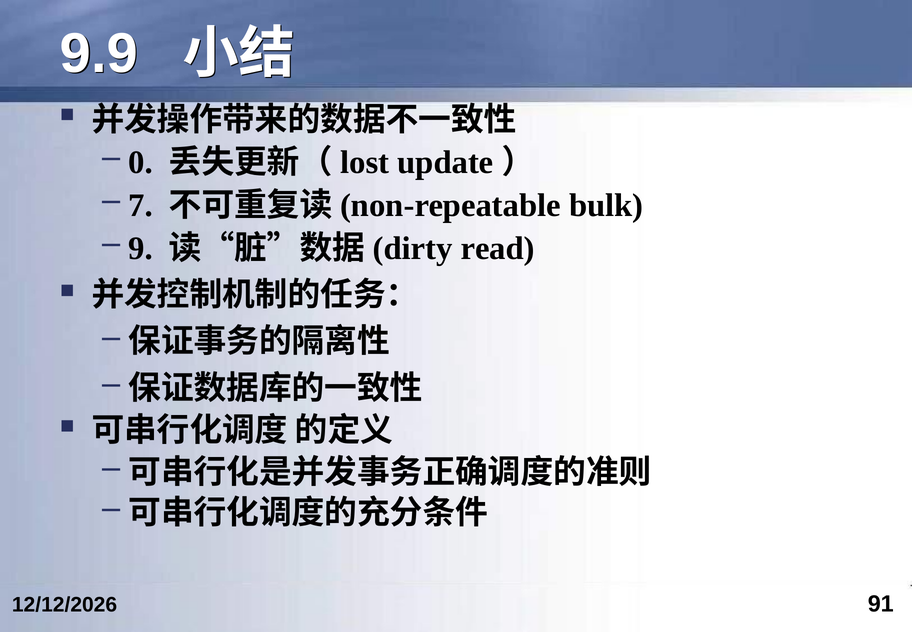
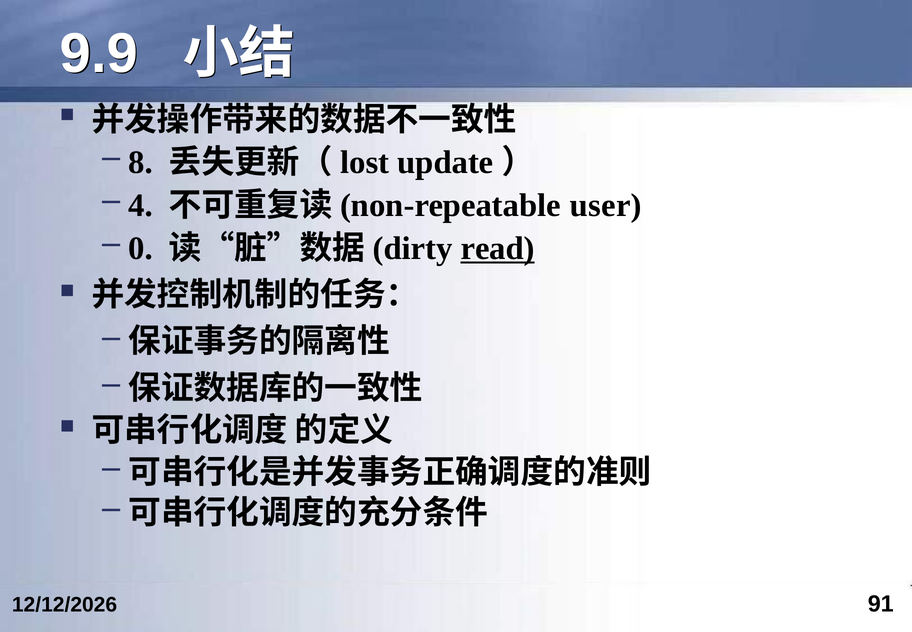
0: 0 -> 8
7: 7 -> 4
bulk: bulk -> user
9: 9 -> 0
read underline: none -> present
